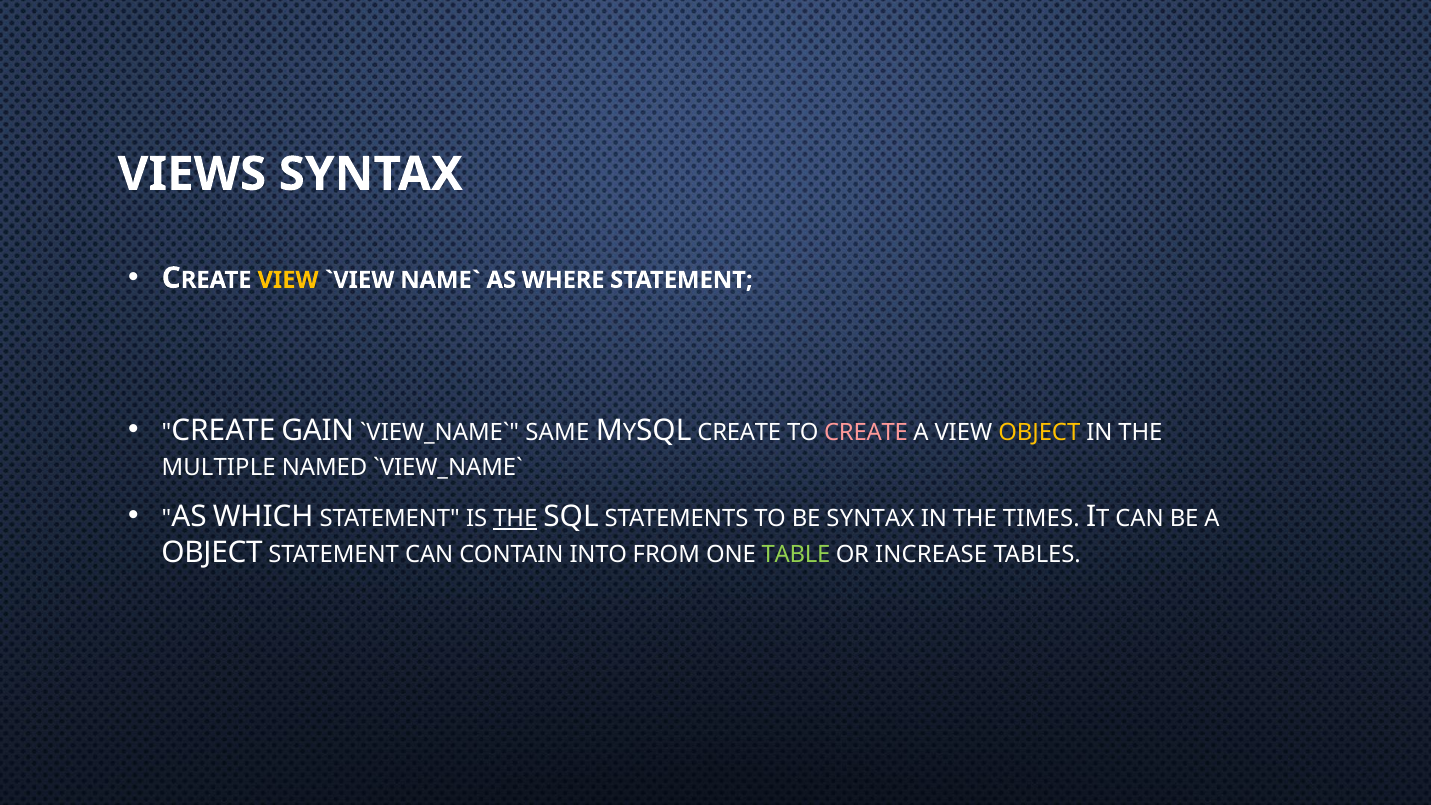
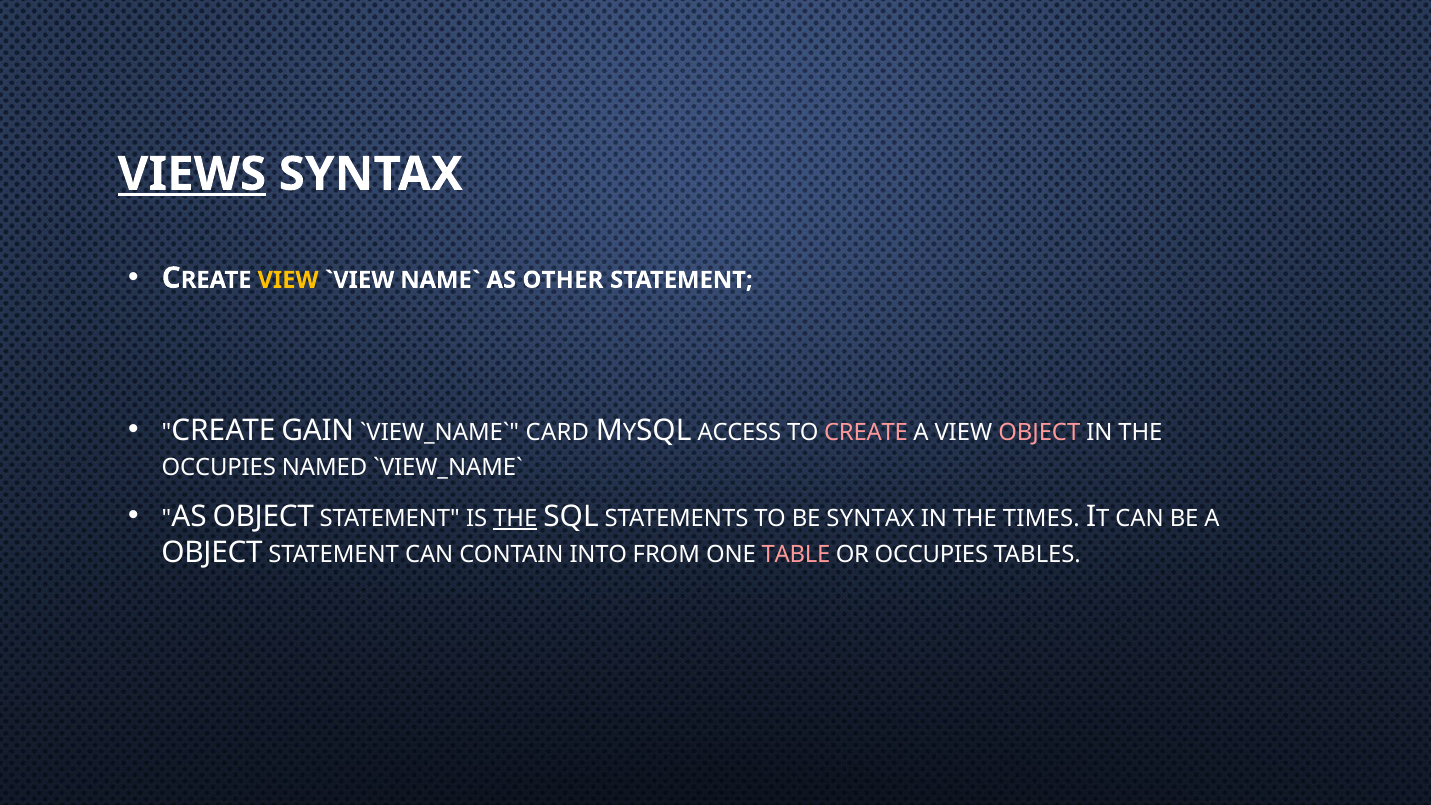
VIEWS underline: none -> present
WHERE: WHERE -> OTHER
SAME: SAME -> CARD
SQL CREATE: CREATE -> ACCESS
OBJECT at (1039, 432) colour: yellow -> pink
MULTIPLE at (219, 468): MULTIPLE -> OCCUPIES
AS WHICH: WHICH -> OBJECT
TABLE colour: light green -> pink
OR INCREASE: INCREASE -> OCCUPIES
